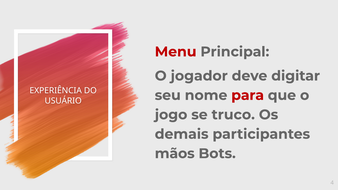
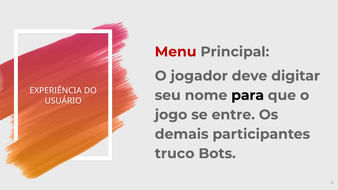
para colour: red -> black
truco: truco -> entre
mãos: mãos -> truco
